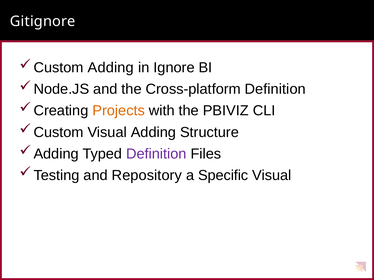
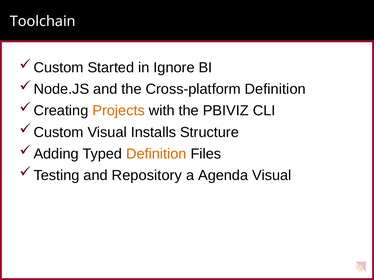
Gitignore: Gitignore -> Toolchain
Adding at (111, 68): Adding -> Started
Visual Adding: Adding -> Installs
Definition at (156, 154) colour: purple -> orange
Specific: Specific -> Agenda
